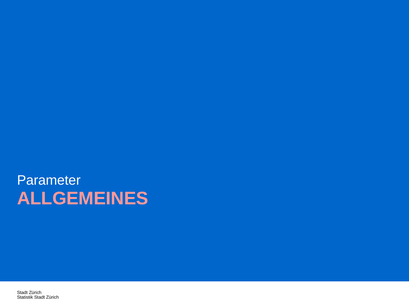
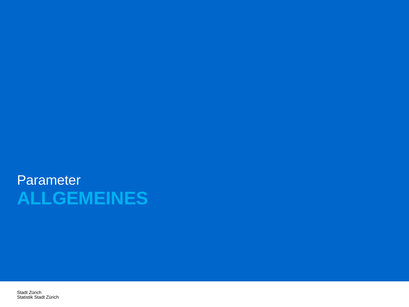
ALLGEMEINES colour: pink -> light blue
